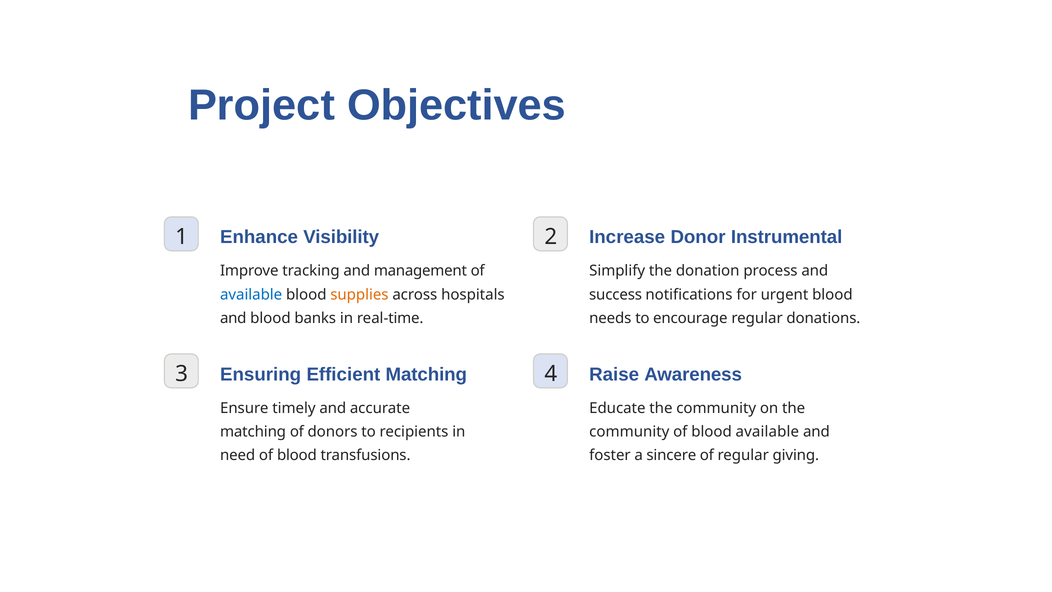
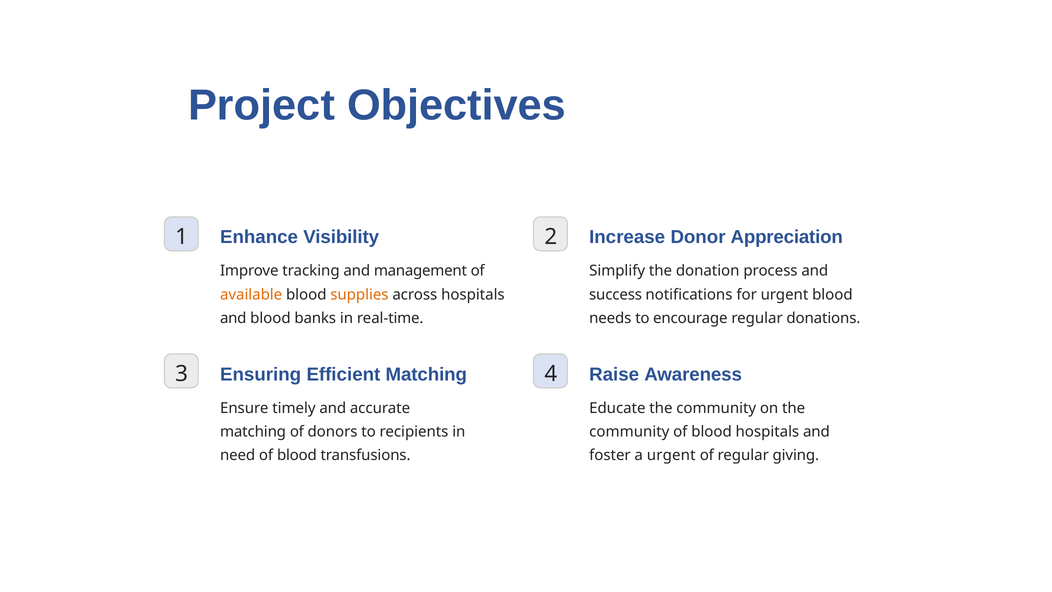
Instrumental: Instrumental -> Appreciation
available at (251, 294) colour: blue -> orange
blood available: available -> hospitals
a sincere: sincere -> urgent
